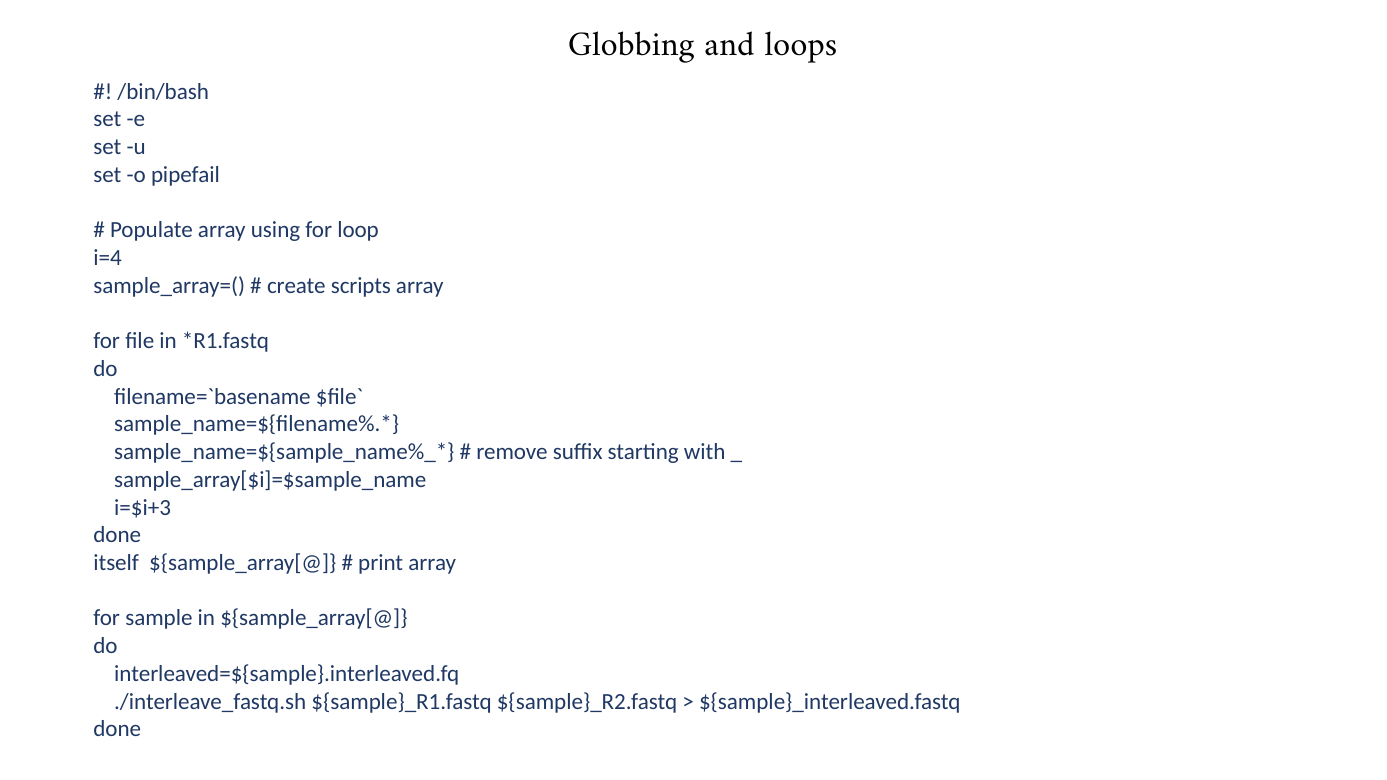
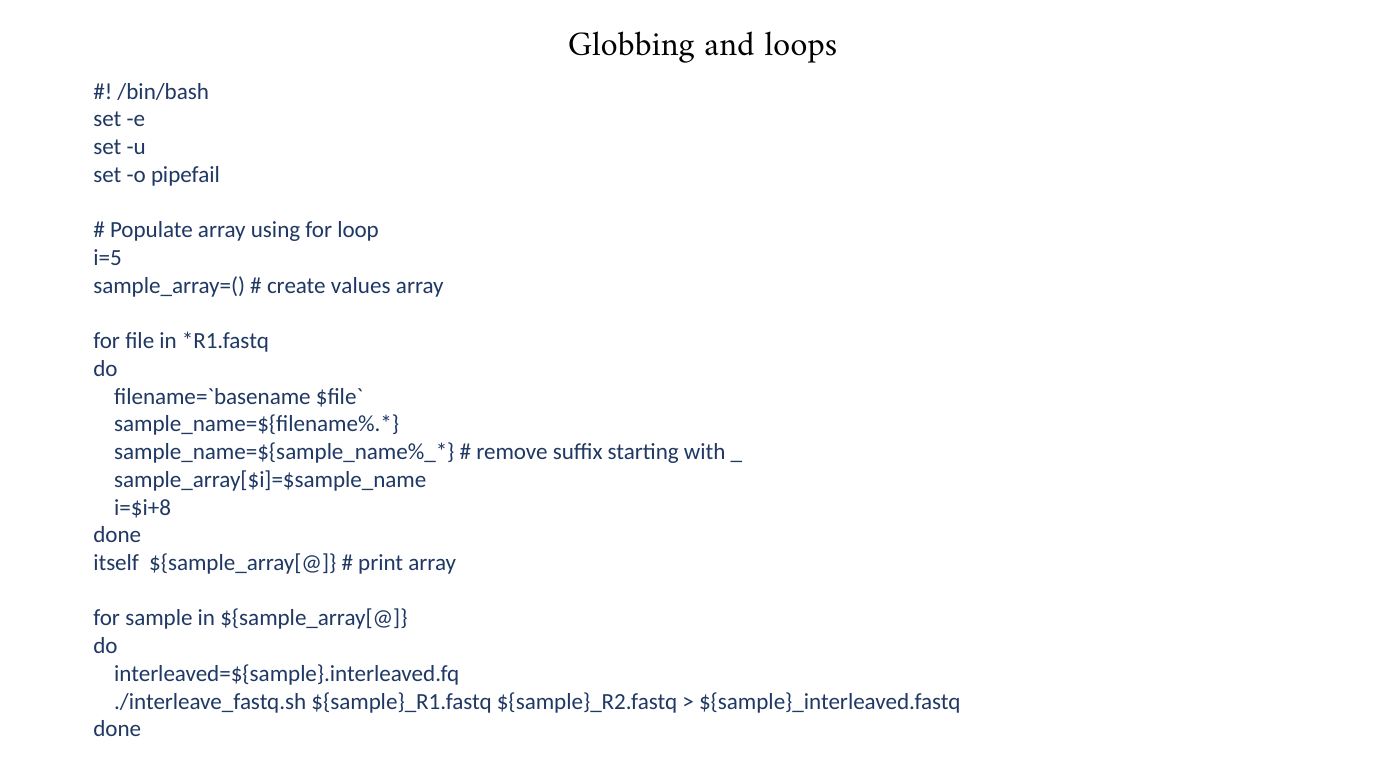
i=4: i=4 -> i=5
scripts: scripts -> values
i=$i+3: i=$i+3 -> i=$i+8
